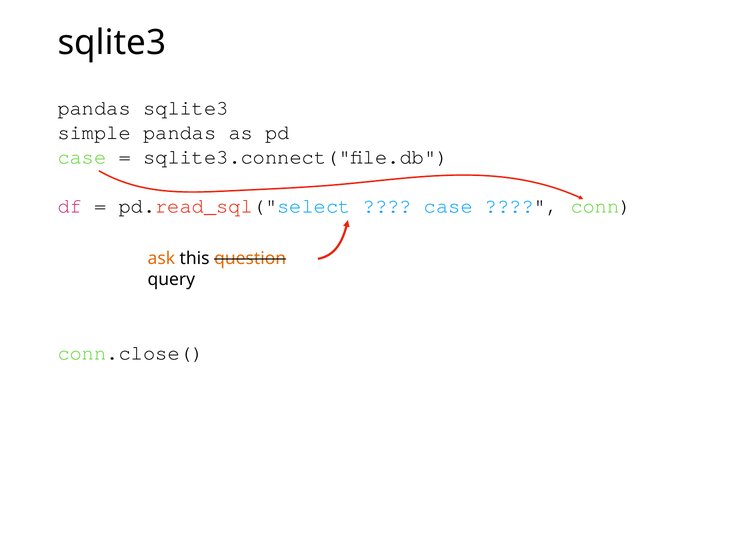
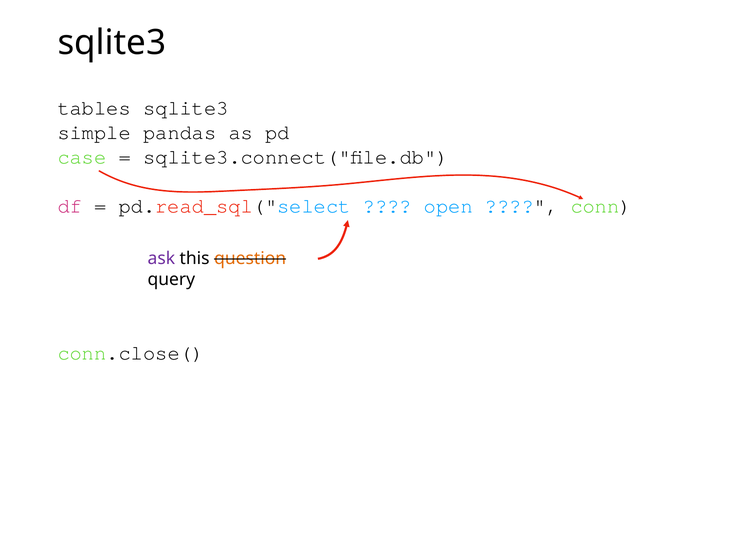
pandas at (94, 108): pandas -> tables
case at (448, 206): case -> open
ask colour: orange -> purple
